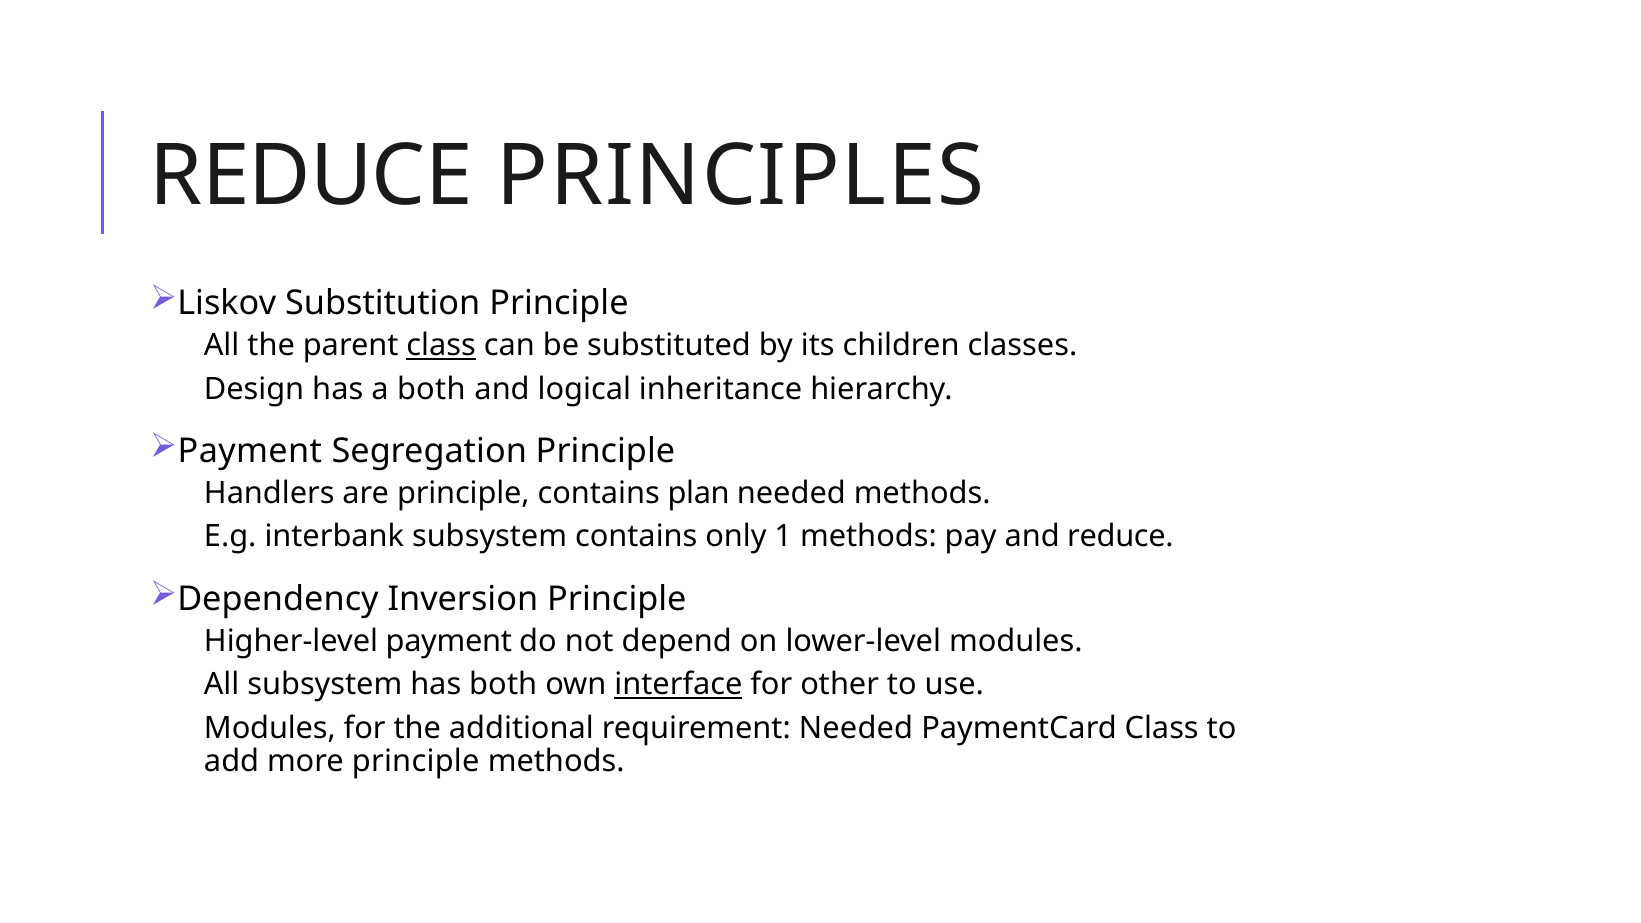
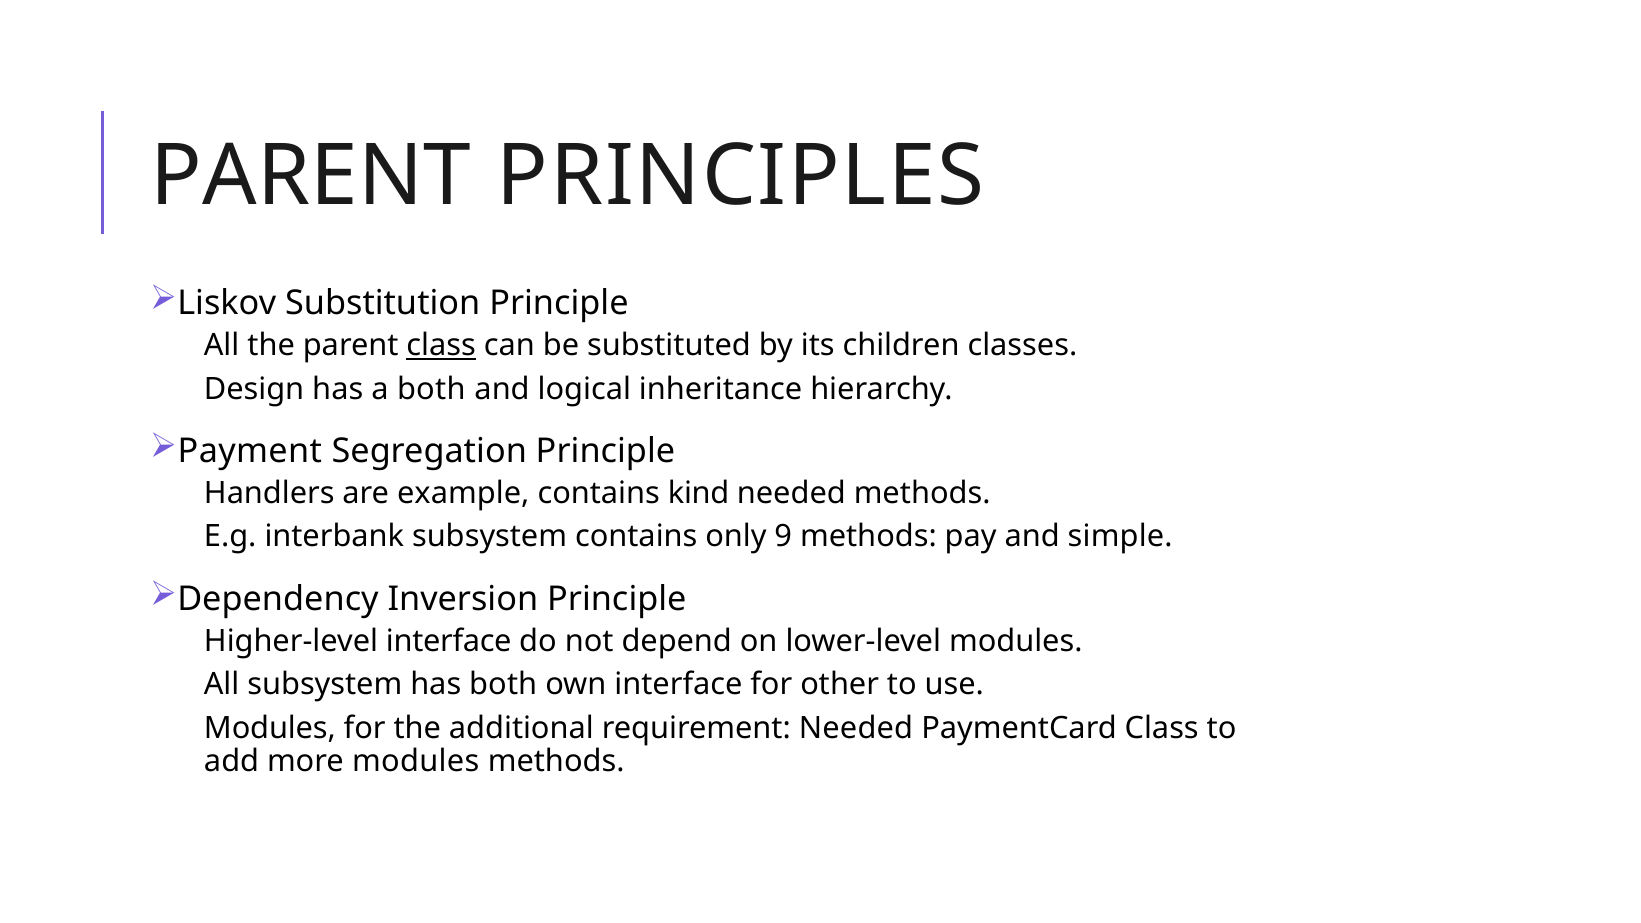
REDUCE at (311, 176): REDUCE -> PARENT
are principle: principle -> example
plan: plan -> kind
1: 1 -> 9
and reduce: reduce -> simple
Higher-level payment: payment -> interface
interface at (678, 685) underline: present -> none
more principle: principle -> modules
